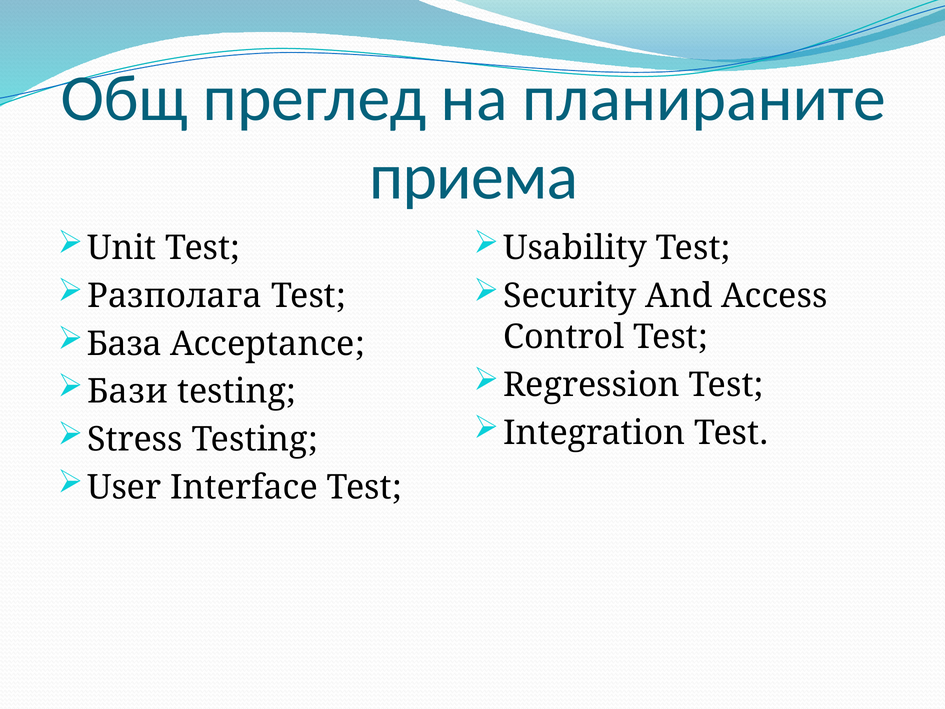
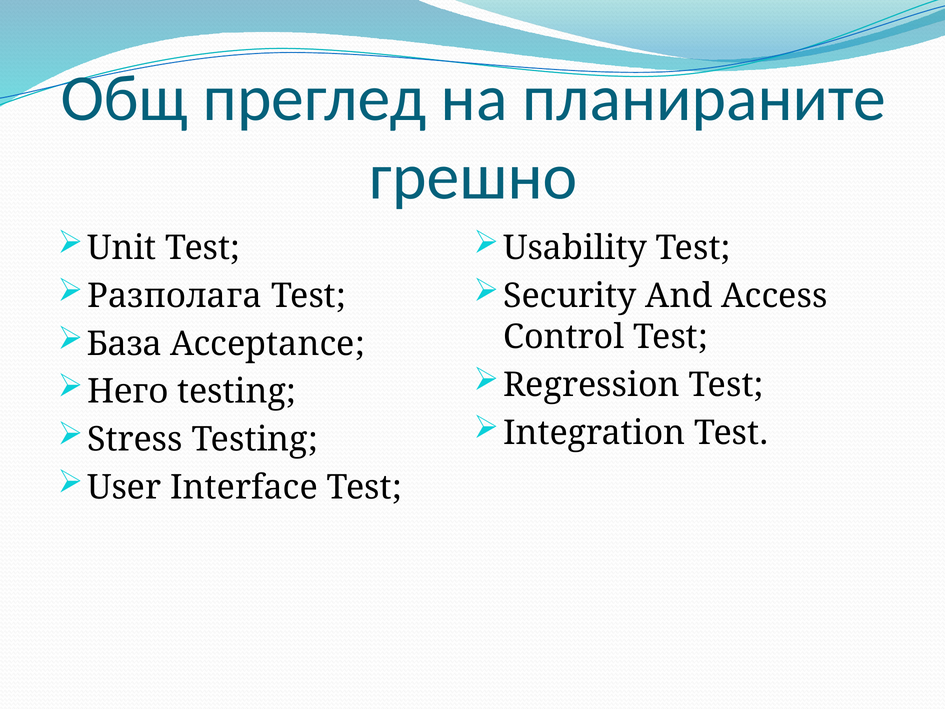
приема: приема -> грешно
Бази: Бази -> Него
